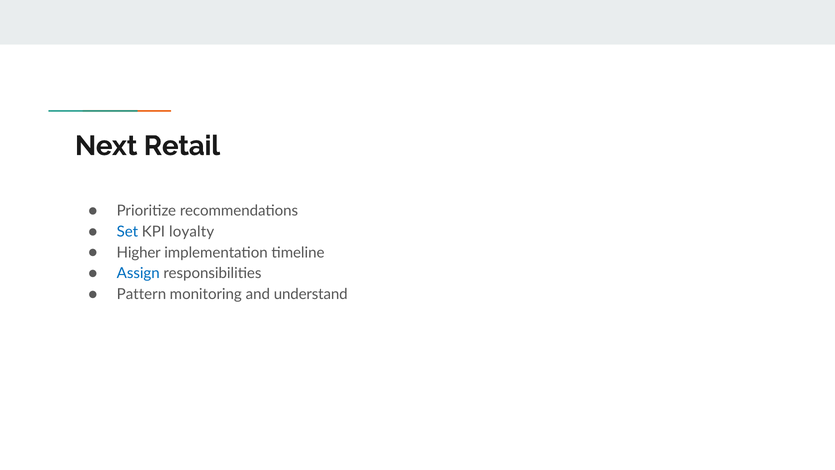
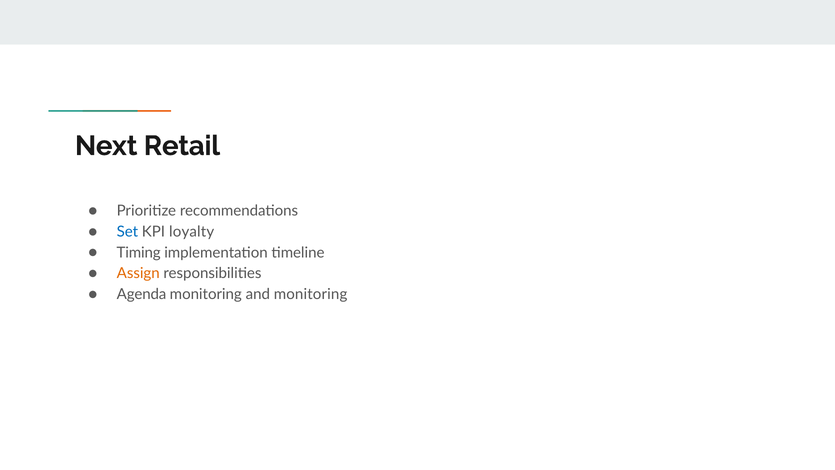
Higher: Higher -> Timing
Assign colour: blue -> orange
Pattern: Pattern -> Agenda
and understand: understand -> monitoring
